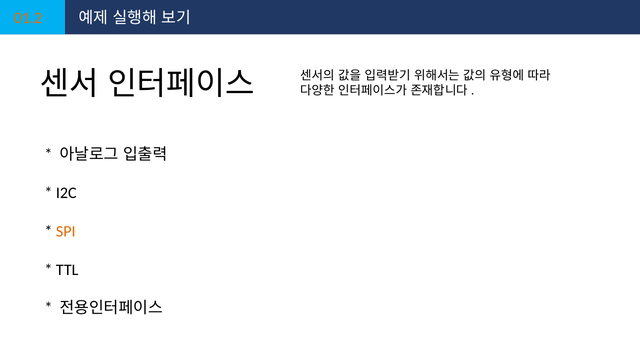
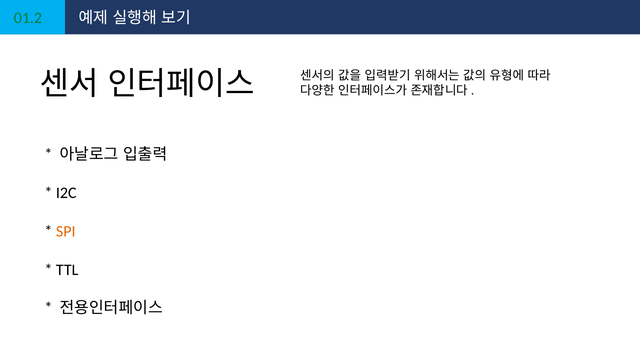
01.2 colour: orange -> green
